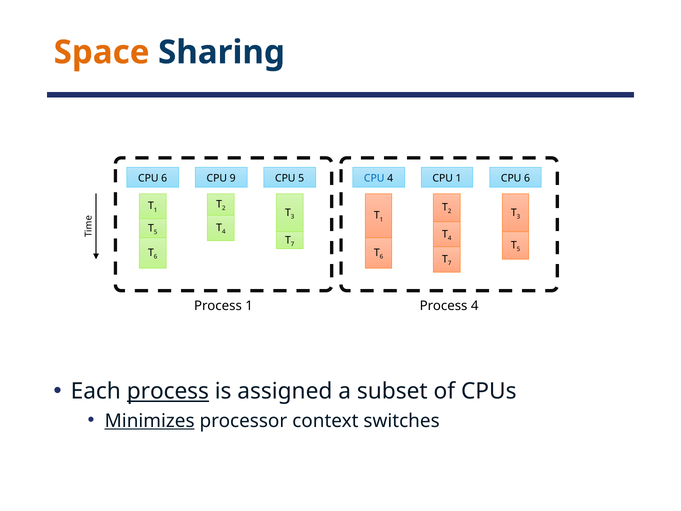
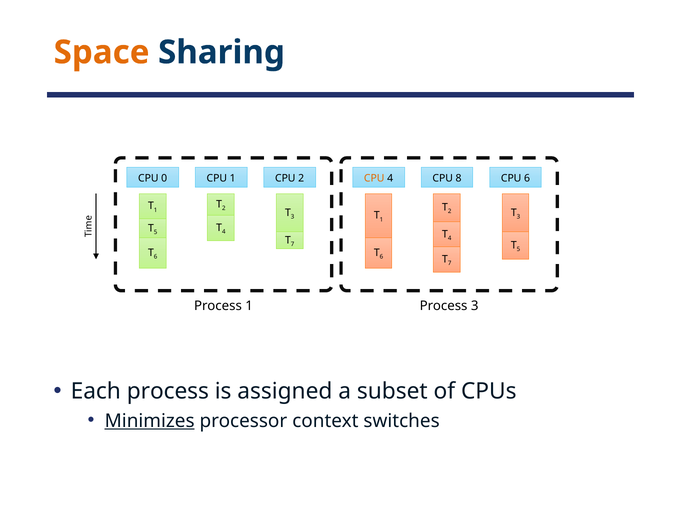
6 at (164, 178): 6 -> 0
CPU 9: 9 -> 1
CPU 5: 5 -> 2
CPU at (374, 178) colour: blue -> orange
CPU 1: 1 -> 8
Process 4: 4 -> 3
process at (168, 391) underline: present -> none
